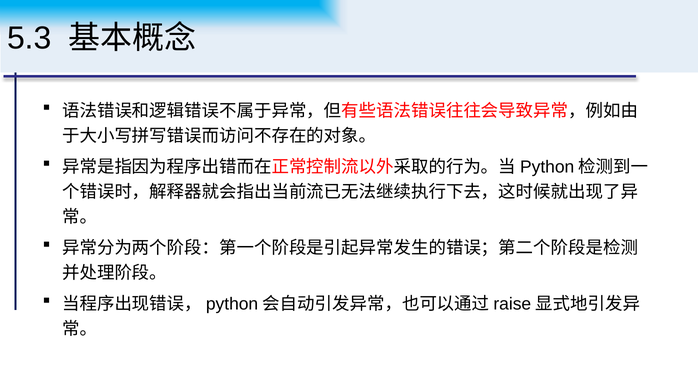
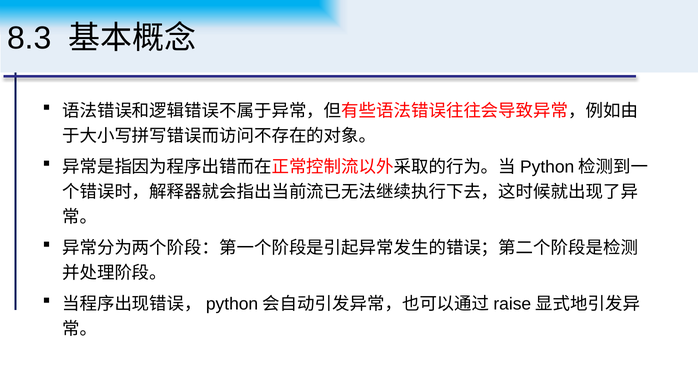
5.3: 5.3 -> 8.3
